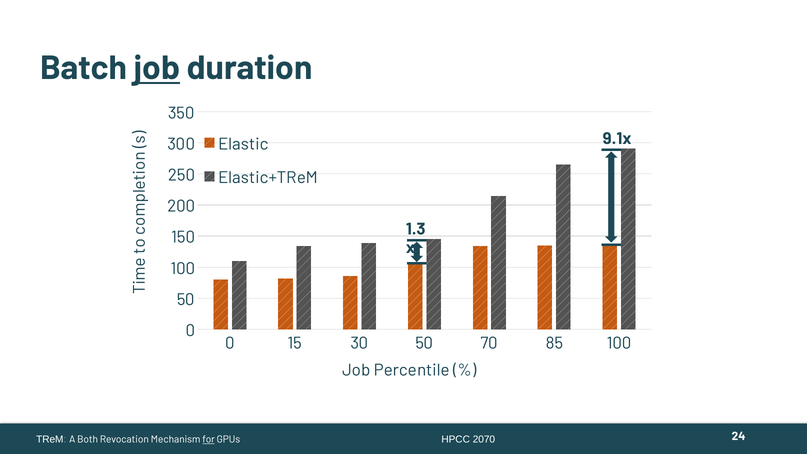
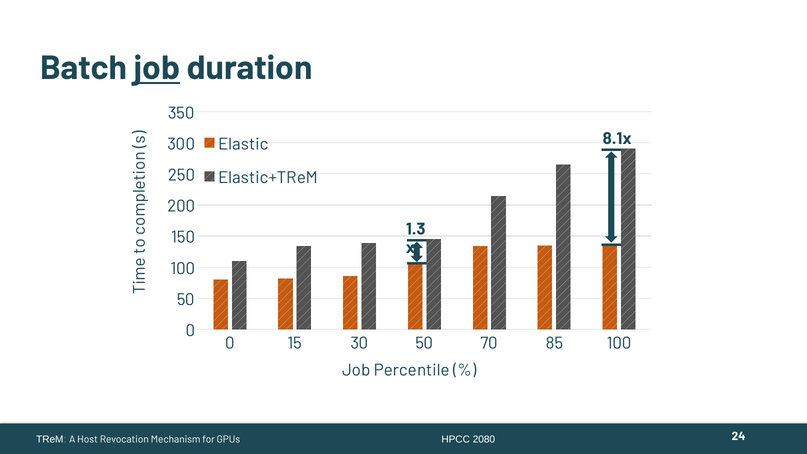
9.1x: 9.1x -> 8.1x
Both: Both -> Host
for underline: present -> none
2070: 2070 -> 2080
